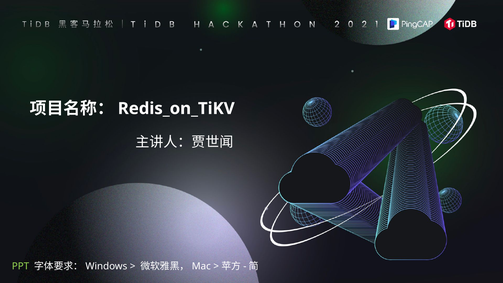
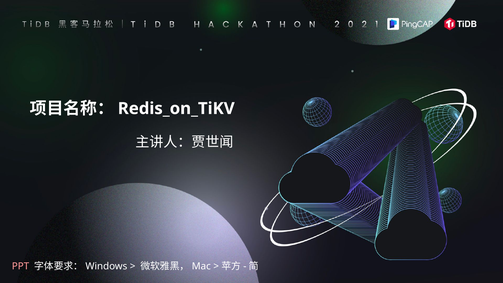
PPT colour: light green -> pink
